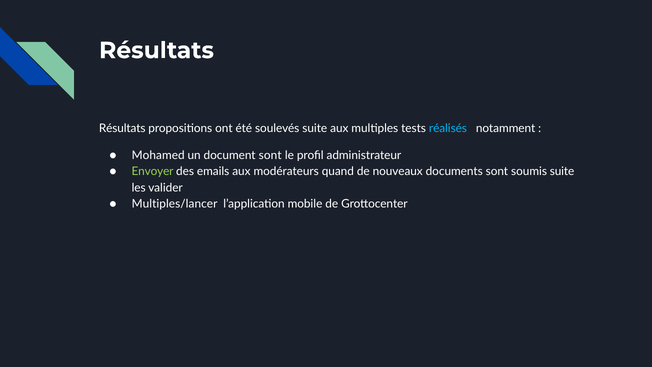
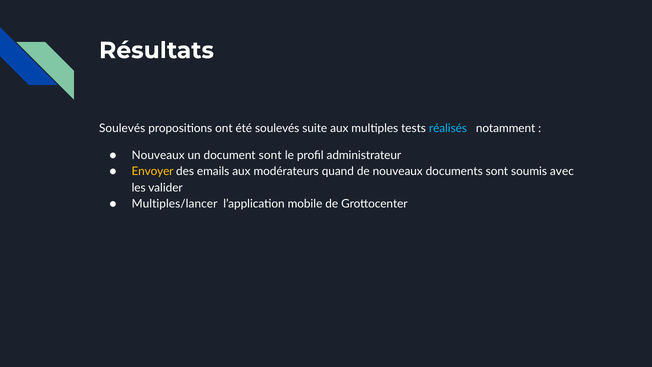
Résultats at (122, 128): Résultats -> Soulevés
Mohamed at (158, 155): Mohamed -> Nouveaux
Envoyer colour: light green -> yellow
soumis suite: suite -> avec
